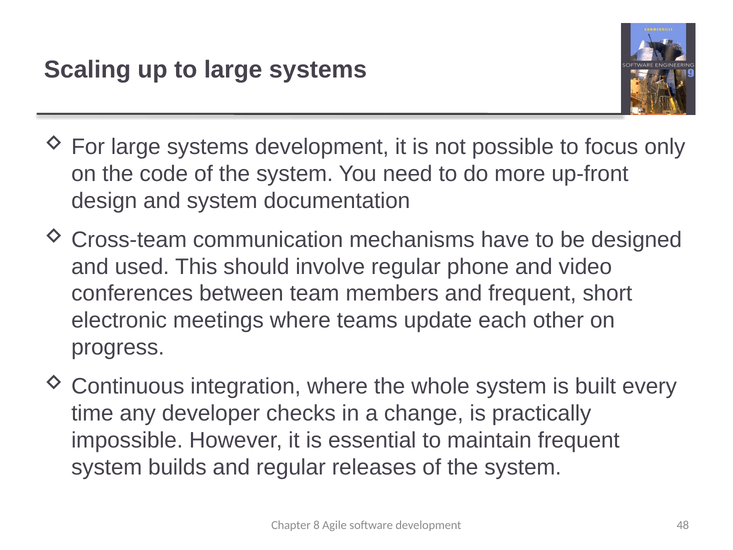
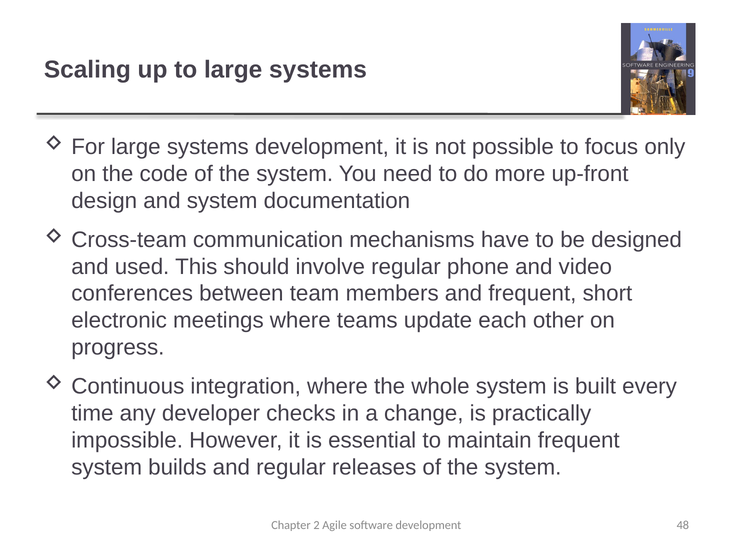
8: 8 -> 2
